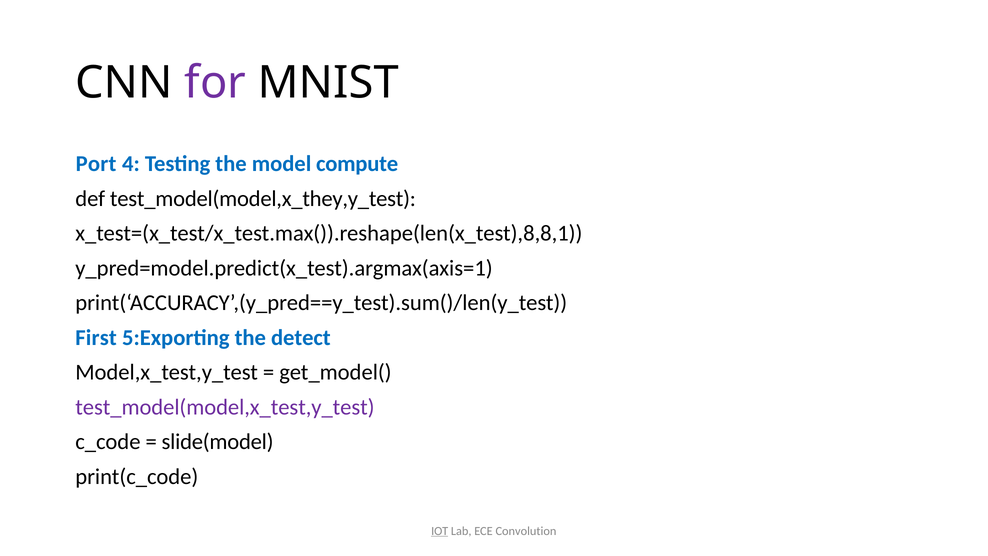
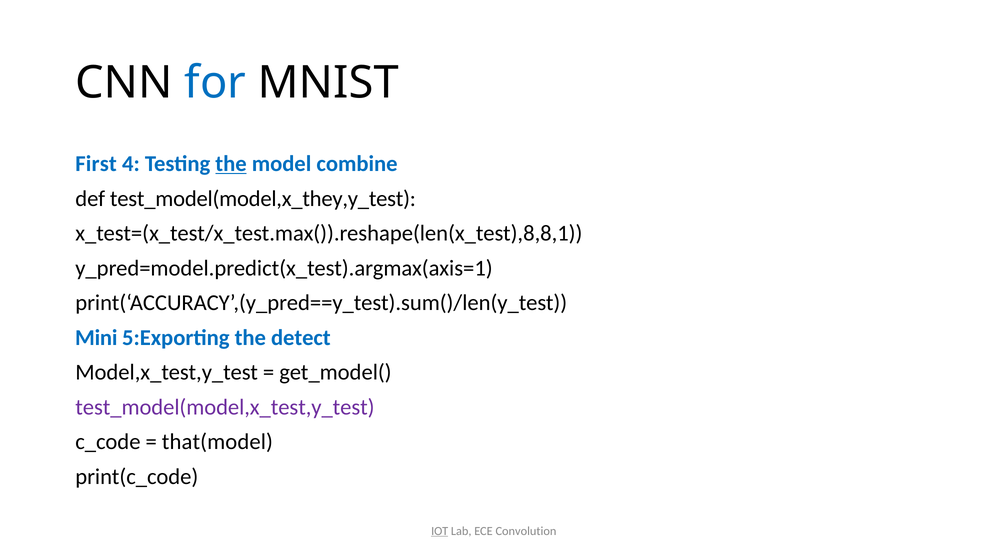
for colour: purple -> blue
Port: Port -> First
the at (231, 164) underline: none -> present
compute: compute -> combine
First: First -> Mini
slide(model: slide(model -> that(model
